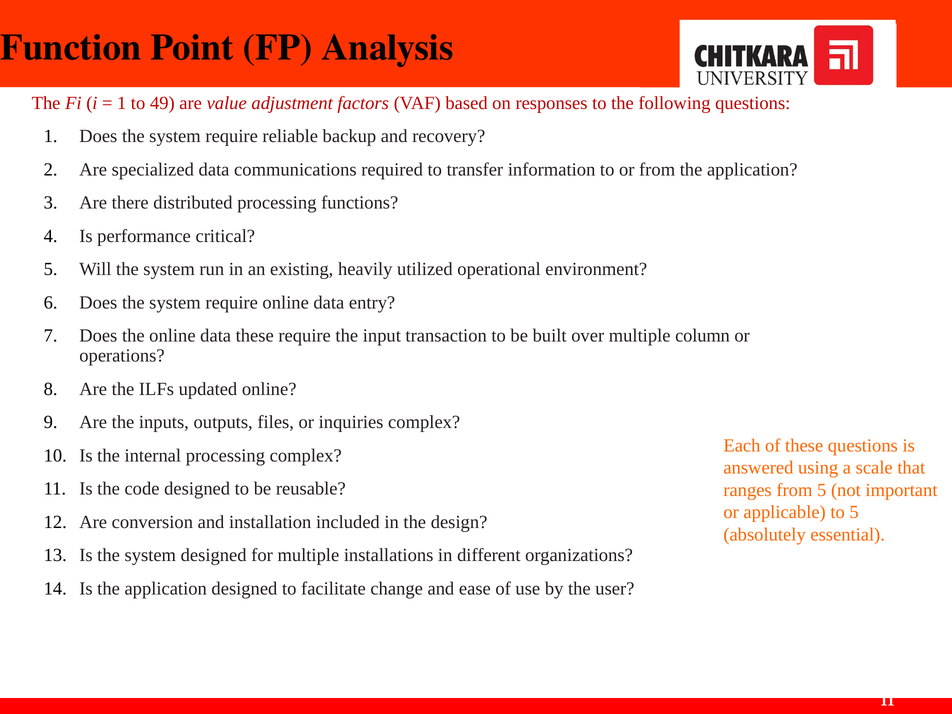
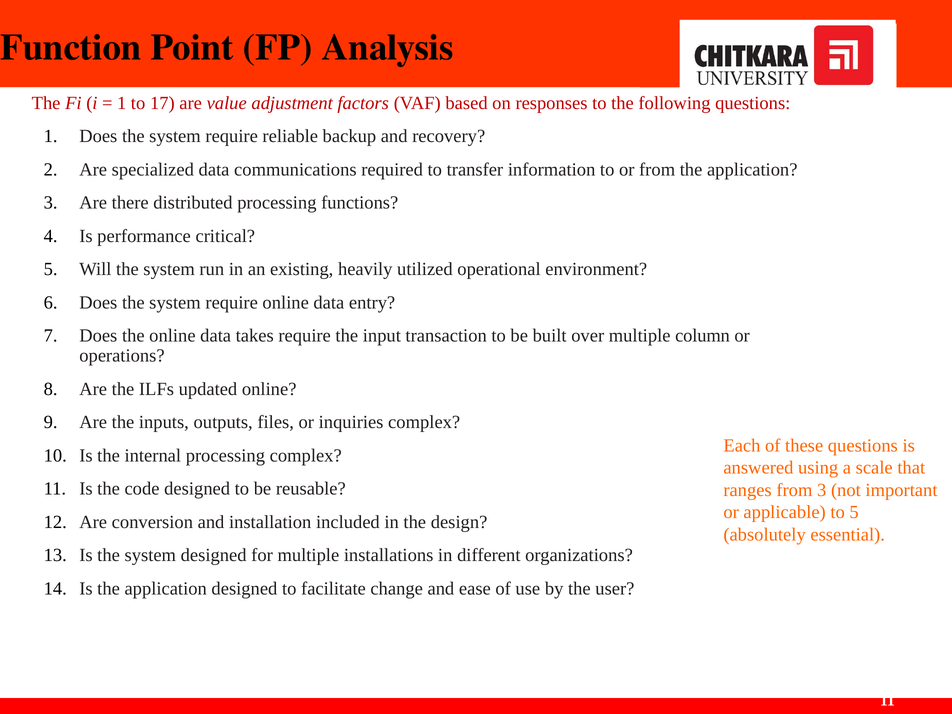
49: 49 -> 17
data these: these -> takes
from 5: 5 -> 3
